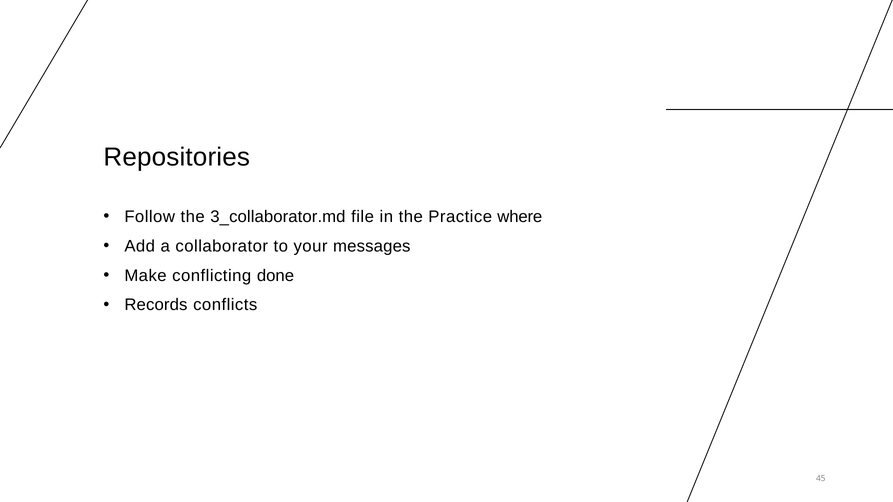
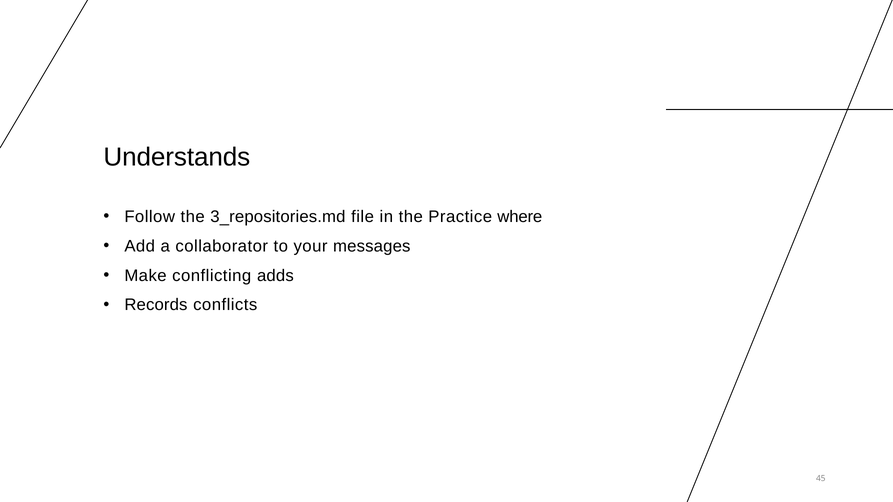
Repositories: Repositories -> Understands
3_collaborator.md: 3_collaborator.md -> 3_repositories.md
done: done -> adds
